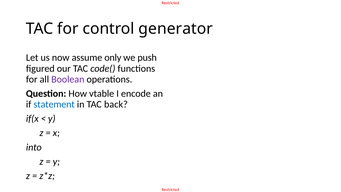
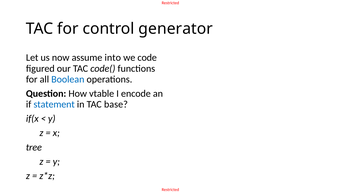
only: only -> into
push: push -> code
Boolean colour: purple -> blue
back: back -> base
into: into -> tree
